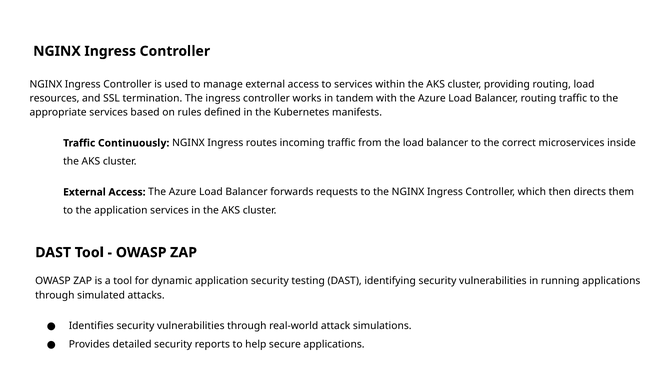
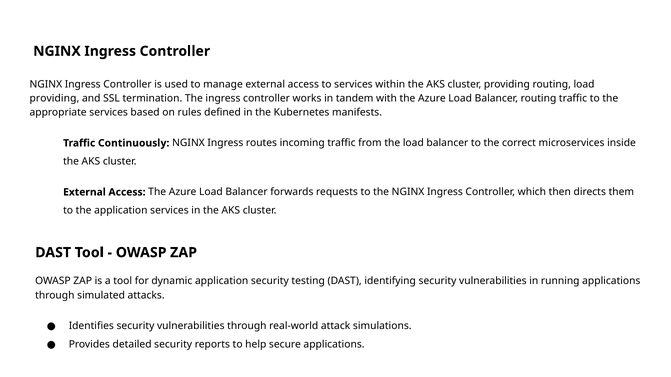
resources at (54, 98): resources -> providing
